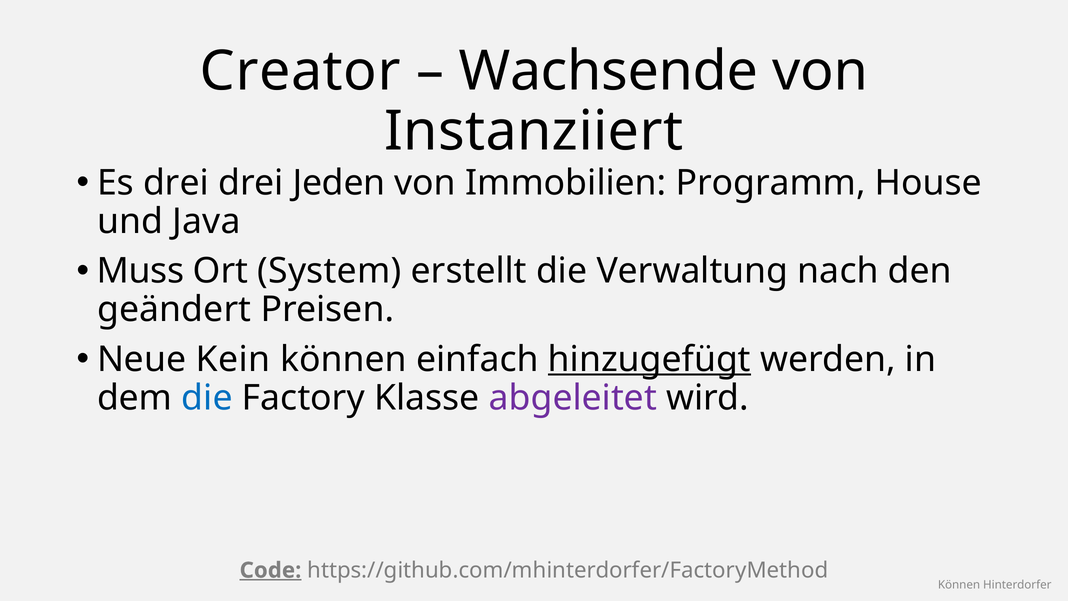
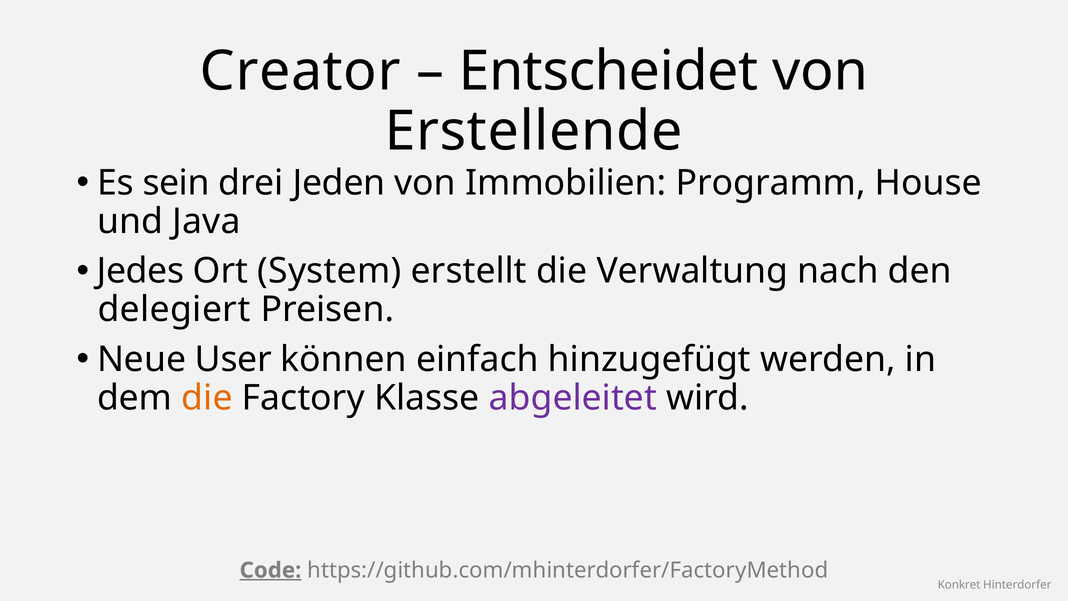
Wachsende: Wachsende -> Entscheidet
Instanziiert: Instanziiert -> Erstellende
Es drei: drei -> sein
Muss: Muss -> Jedes
geändert: geändert -> delegiert
Kein: Kein -> User
hinzugefügt underline: present -> none
die at (207, 398) colour: blue -> orange
Können at (959, 585): Können -> Konkret
